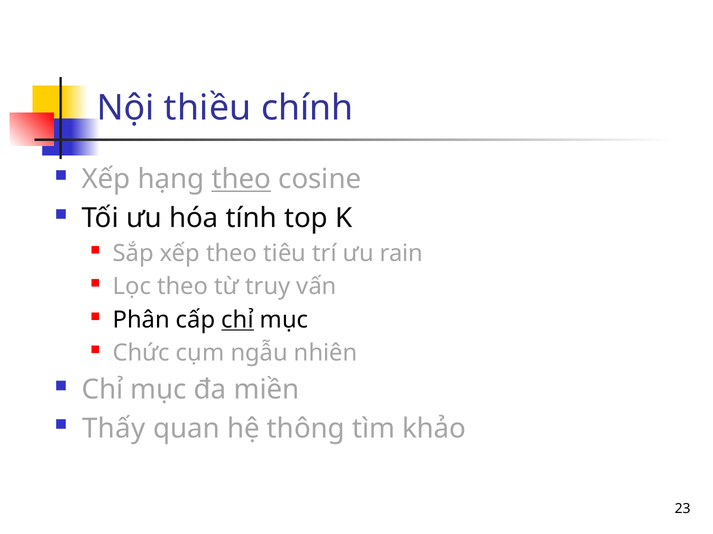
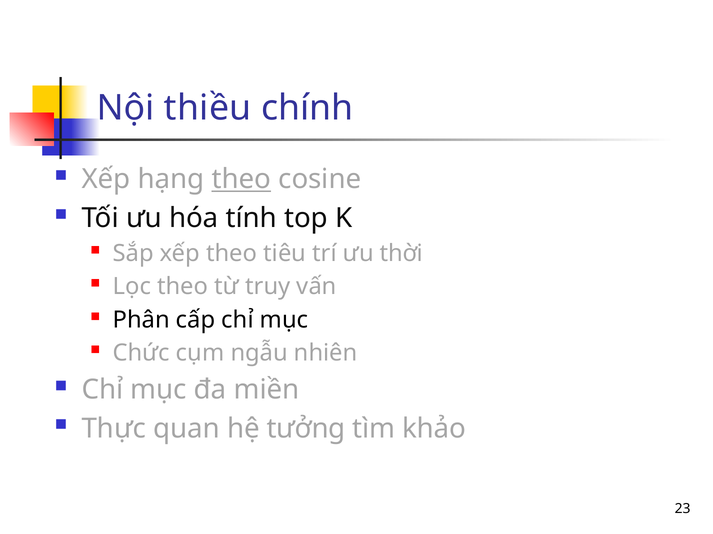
rain: rain -> thời
chỉ at (238, 320) underline: present -> none
Thấy: Thấy -> Thực
thông: thông -> tưởng
